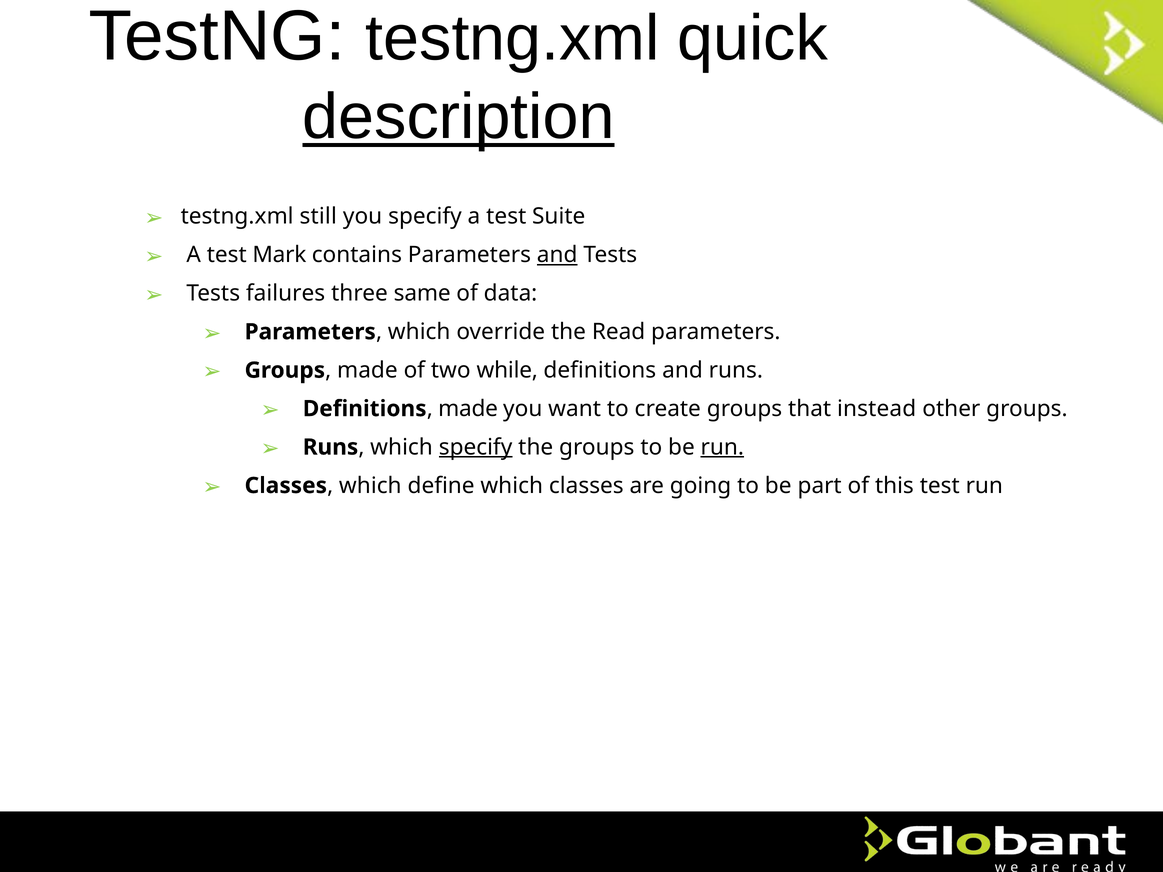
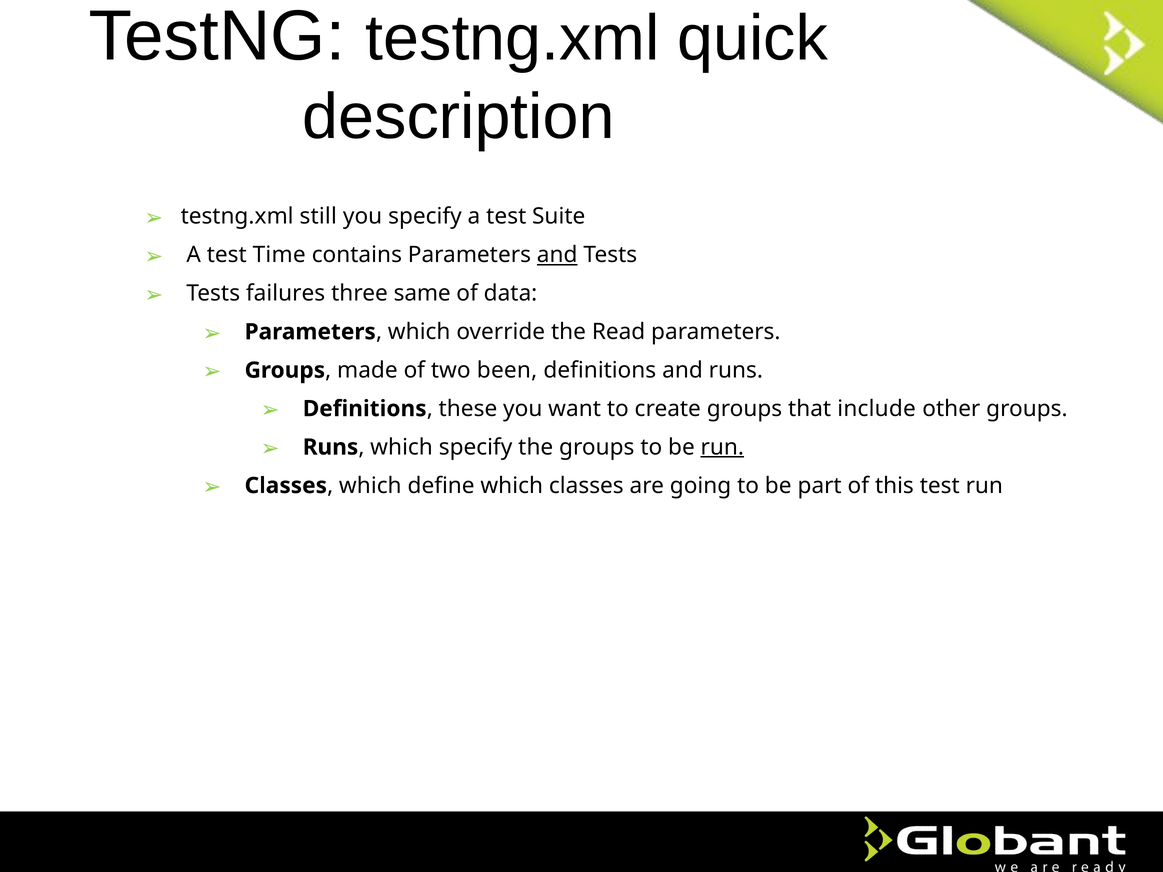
description underline: present -> none
Mark: Mark -> Time
while: while -> been
Definitions made: made -> these
instead: instead -> include
specify at (476, 447) underline: present -> none
